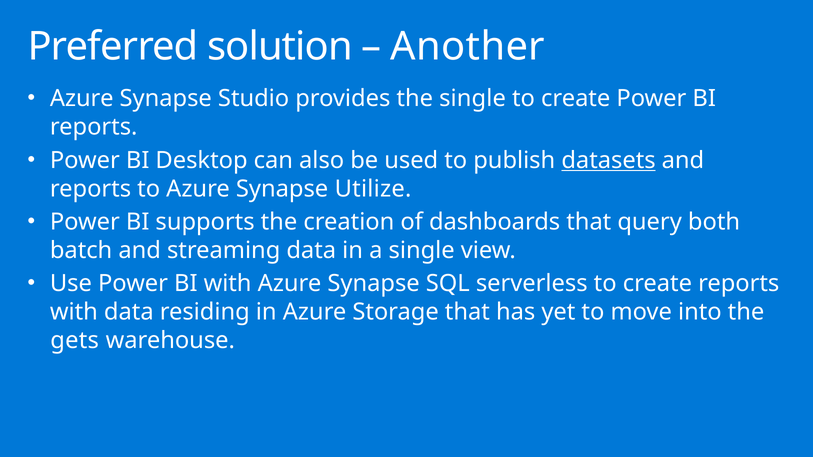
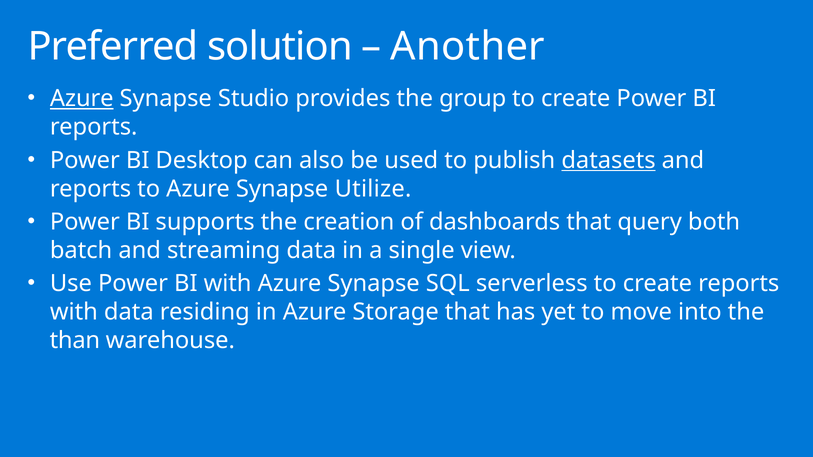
Azure at (82, 99) underline: none -> present
the single: single -> group
gets: gets -> than
